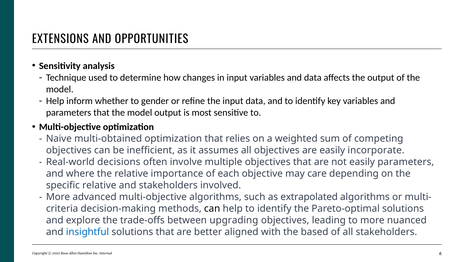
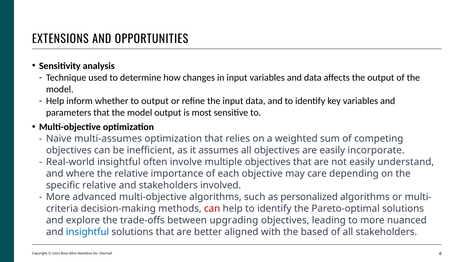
to gender: gender -> output
multi-obtained: multi-obtained -> multi-assumes
Real-world decisions: decisions -> insightful
easily parameters: parameters -> understand
extrapolated: extrapolated -> personalized
can at (212, 209) colour: black -> red
